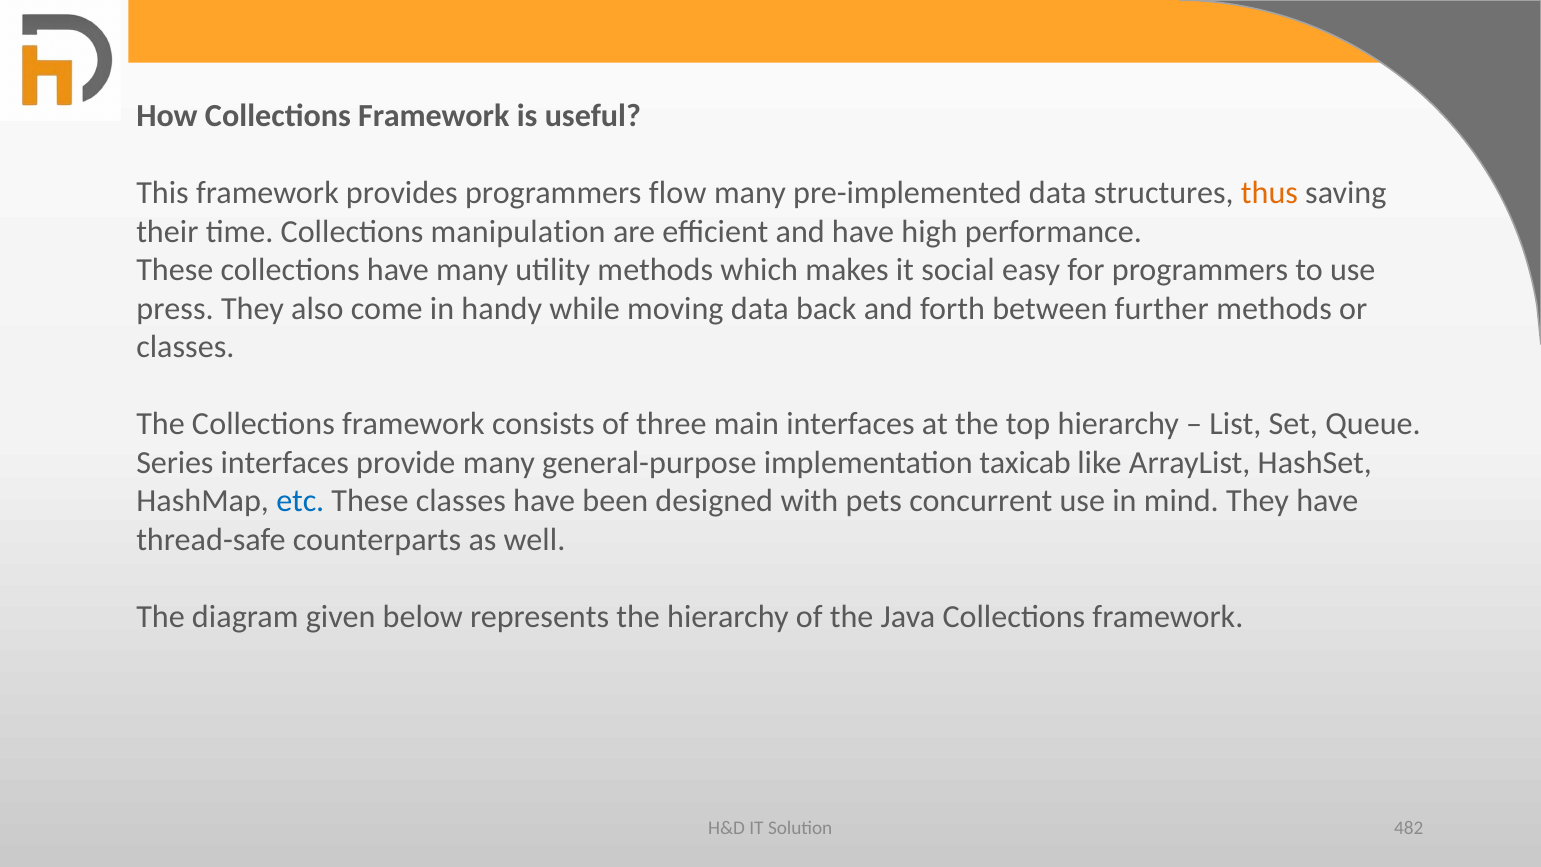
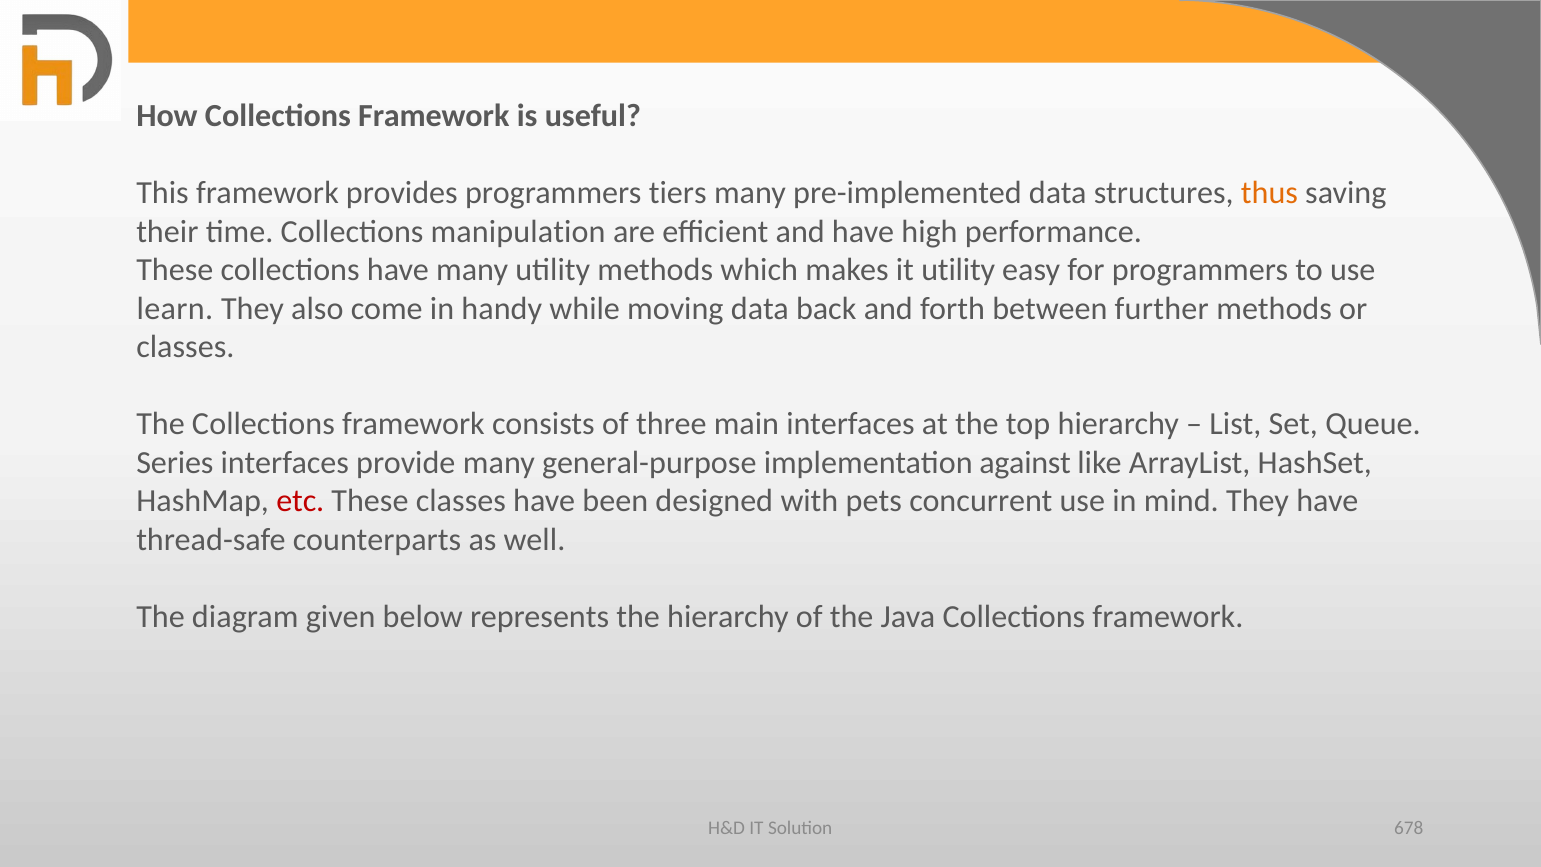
flow: flow -> tiers
it social: social -> utility
press: press -> learn
taxicab: taxicab -> against
etc colour: blue -> red
482: 482 -> 678
